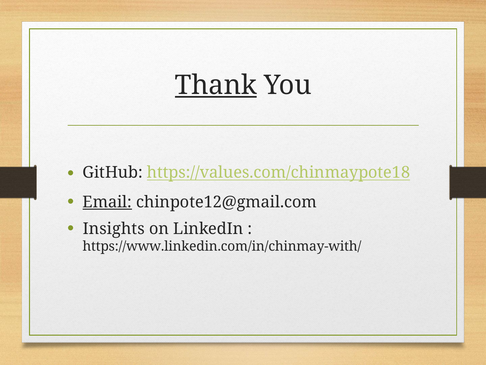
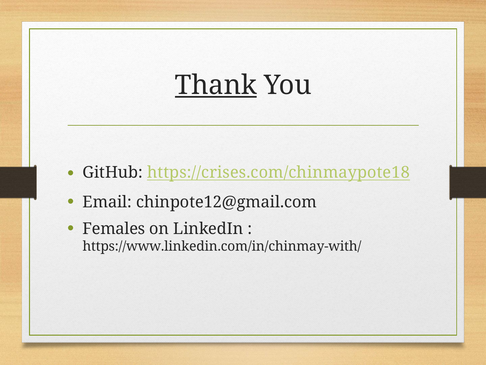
https://values.com/chinmaypote18: https://values.com/chinmaypote18 -> https://crises.com/chinmaypote18
Email underline: present -> none
Insights: Insights -> Females
